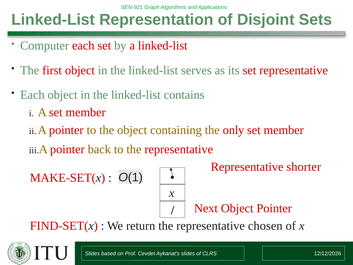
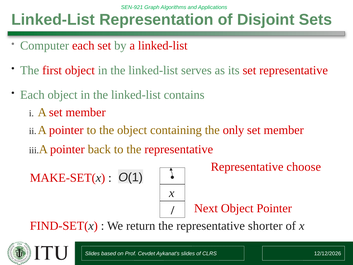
shorter: shorter -> choose
chosen: chosen -> shorter
